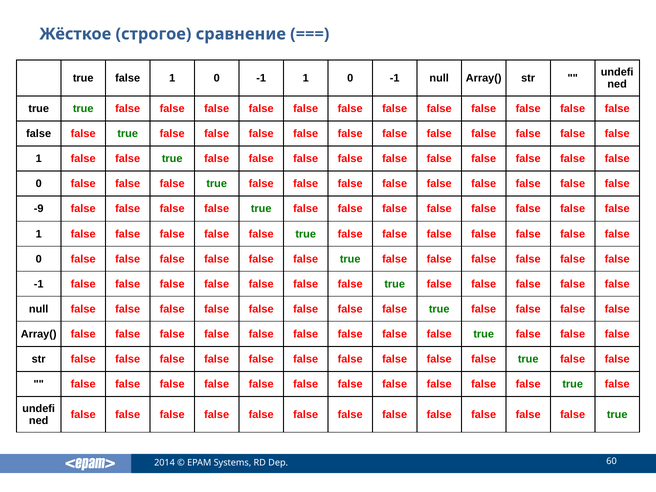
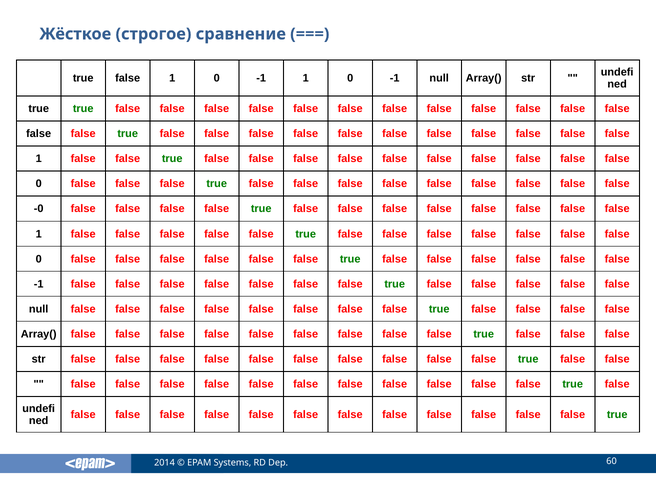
-9: -9 -> -0
